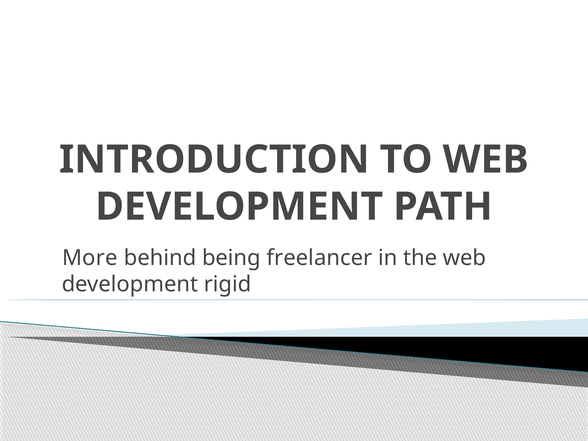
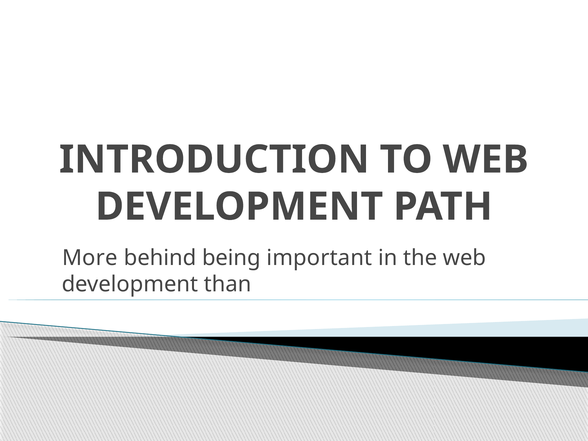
freelancer: freelancer -> important
rigid: rigid -> than
